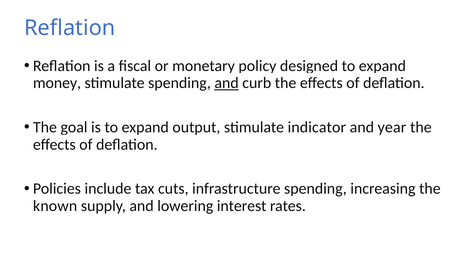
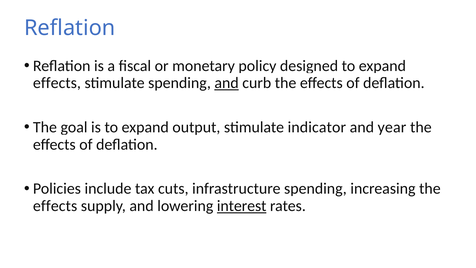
money at (57, 83): money -> effects
known at (55, 206): known -> effects
interest underline: none -> present
